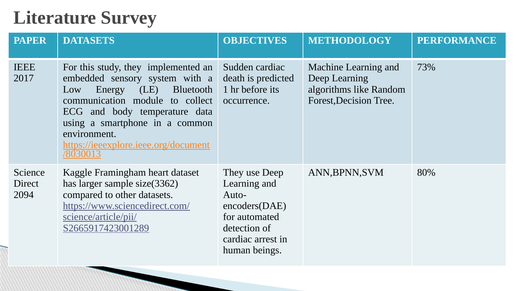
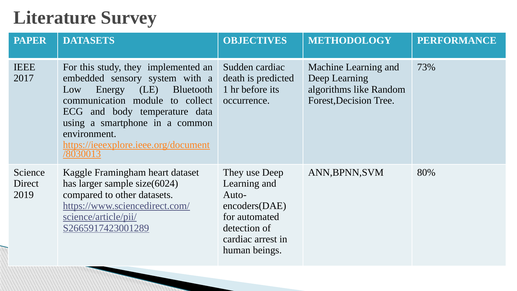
size(3362: size(3362 -> size(6024
2094: 2094 -> 2019
